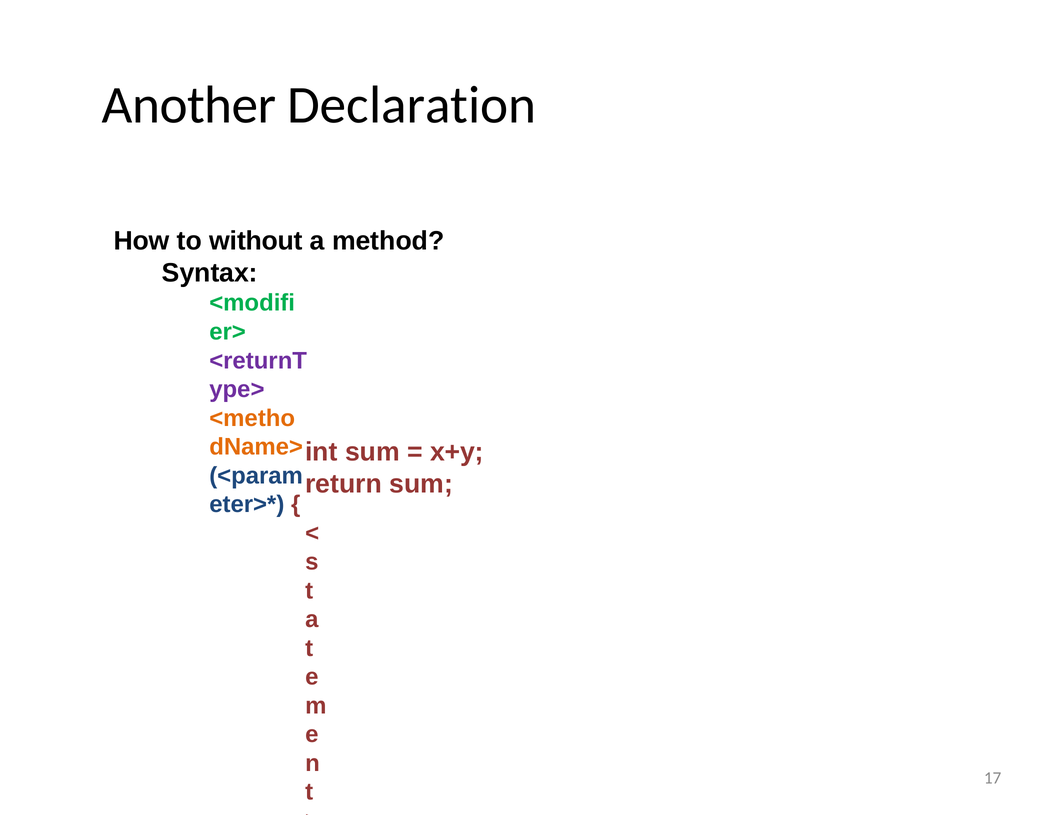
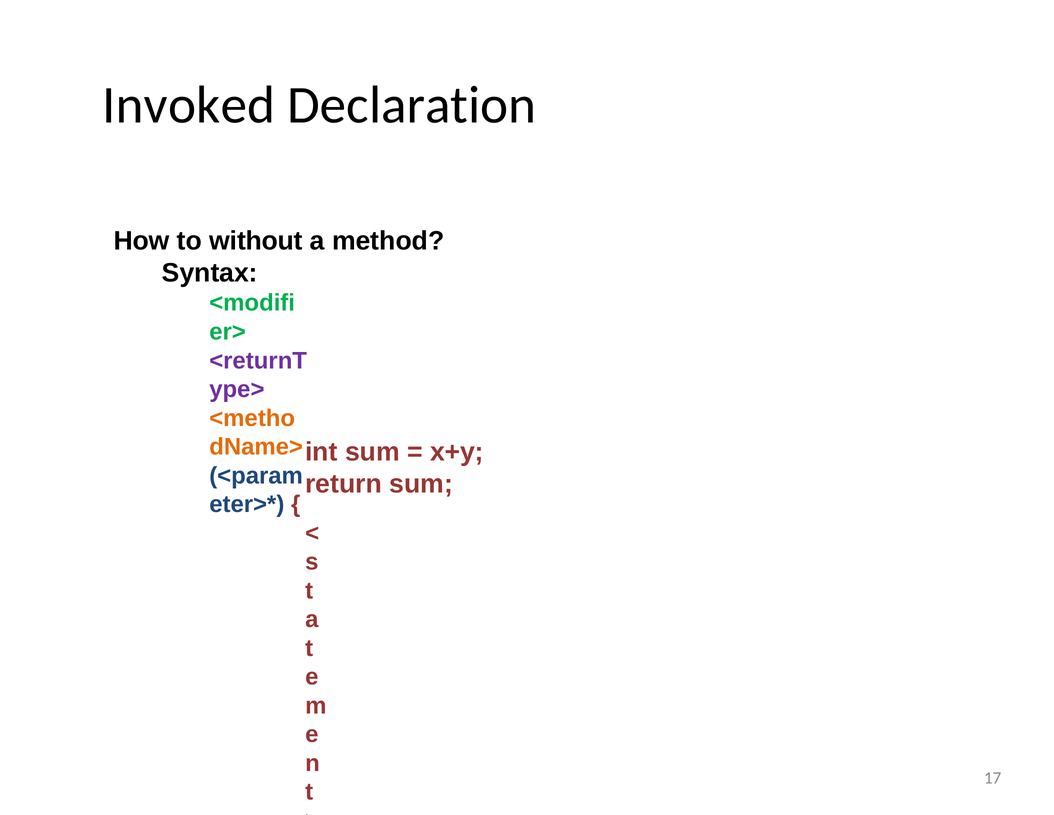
Another: Another -> Invoked
